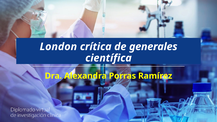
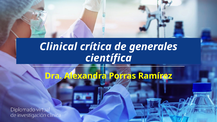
London: London -> Clinical
